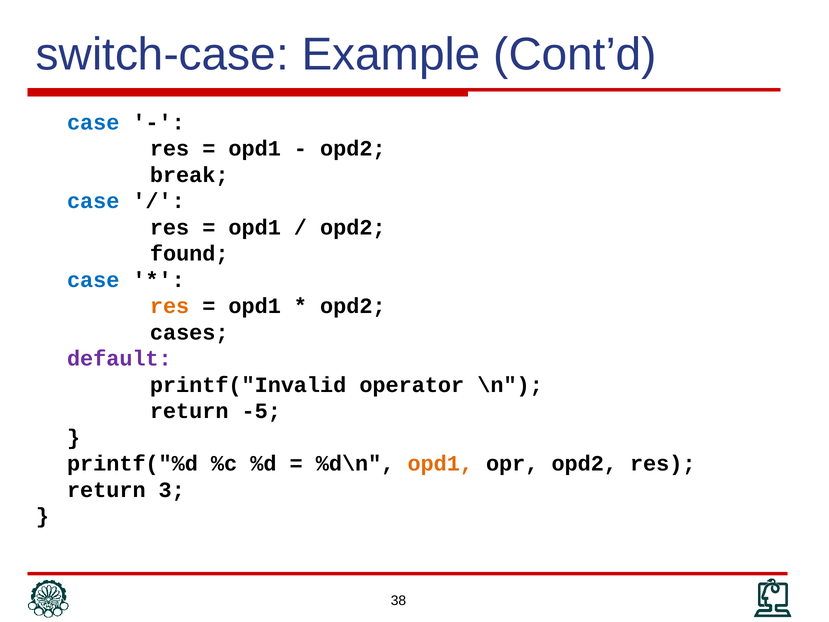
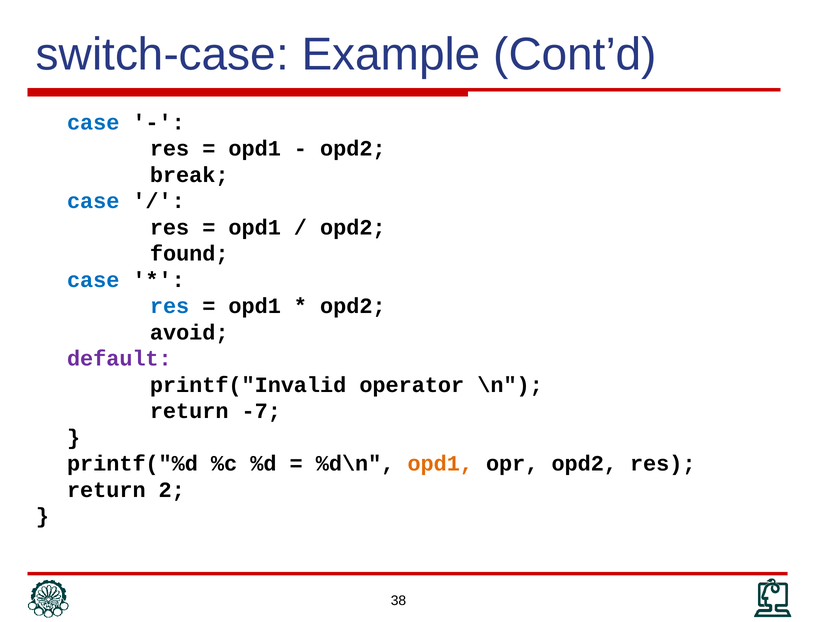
res at (170, 306) colour: orange -> blue
cases: cases -> avoid
-5: -5 -> -7
3: 3 -> 2
